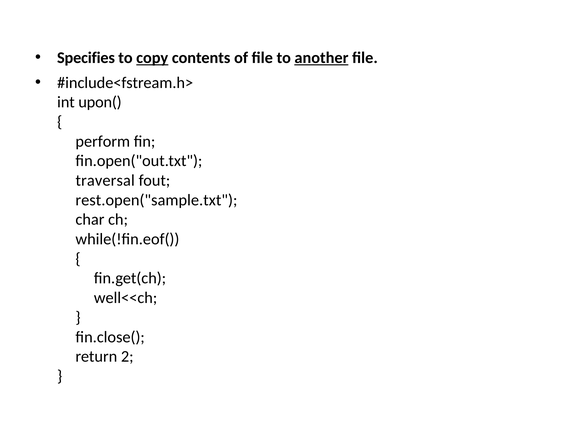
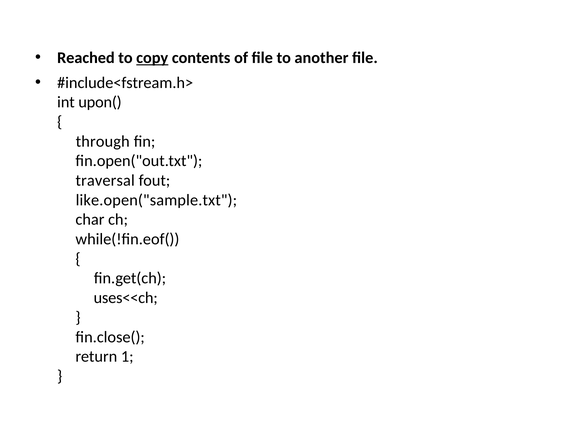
Specifies: Specifies -> Reached
another underline: present -> none
perform: perform -> through
rest.open("sample.txt: rest.open("sample.txt -> like.open("sample.txt
well<<ch: well<<ch -> uses<<ch
2: 2 -> 1
